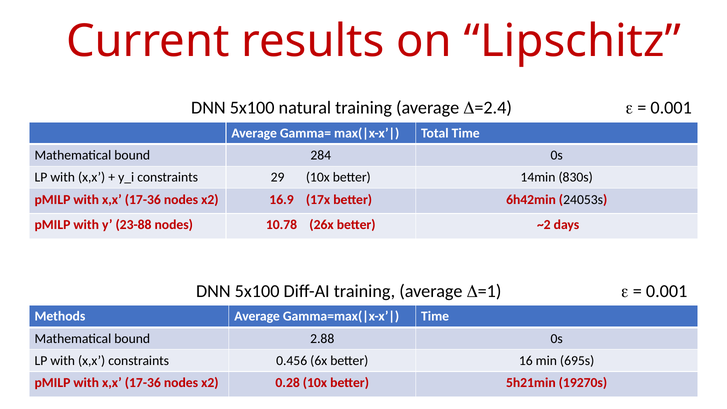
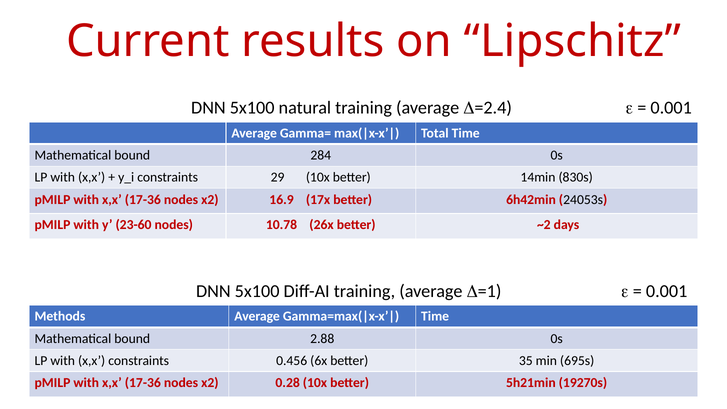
23-88: 23-88 -> 23-60
16: 16 -> 35
